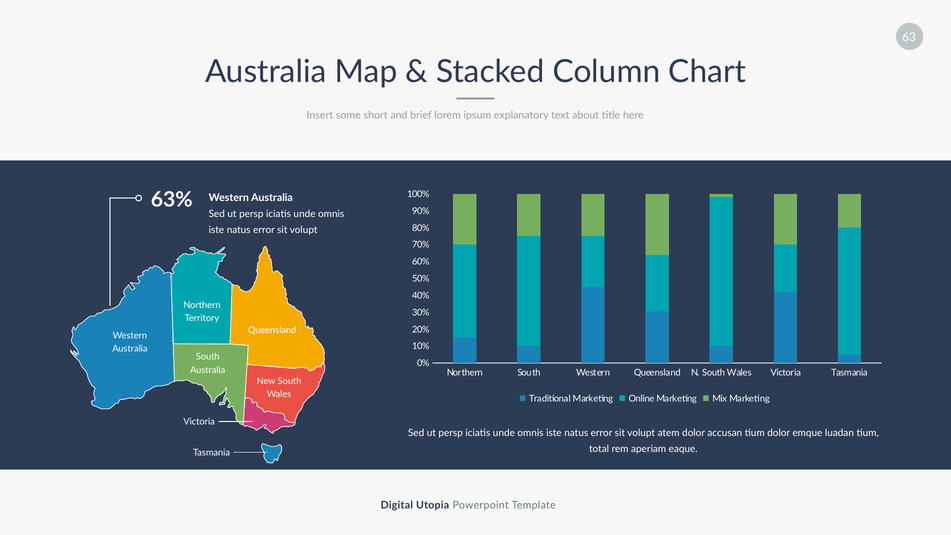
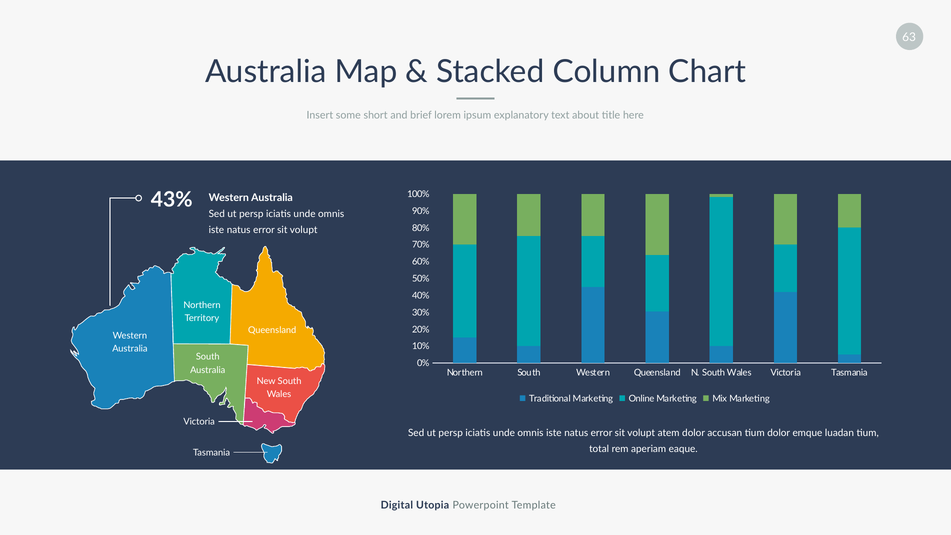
63%: 63% -> 43%
